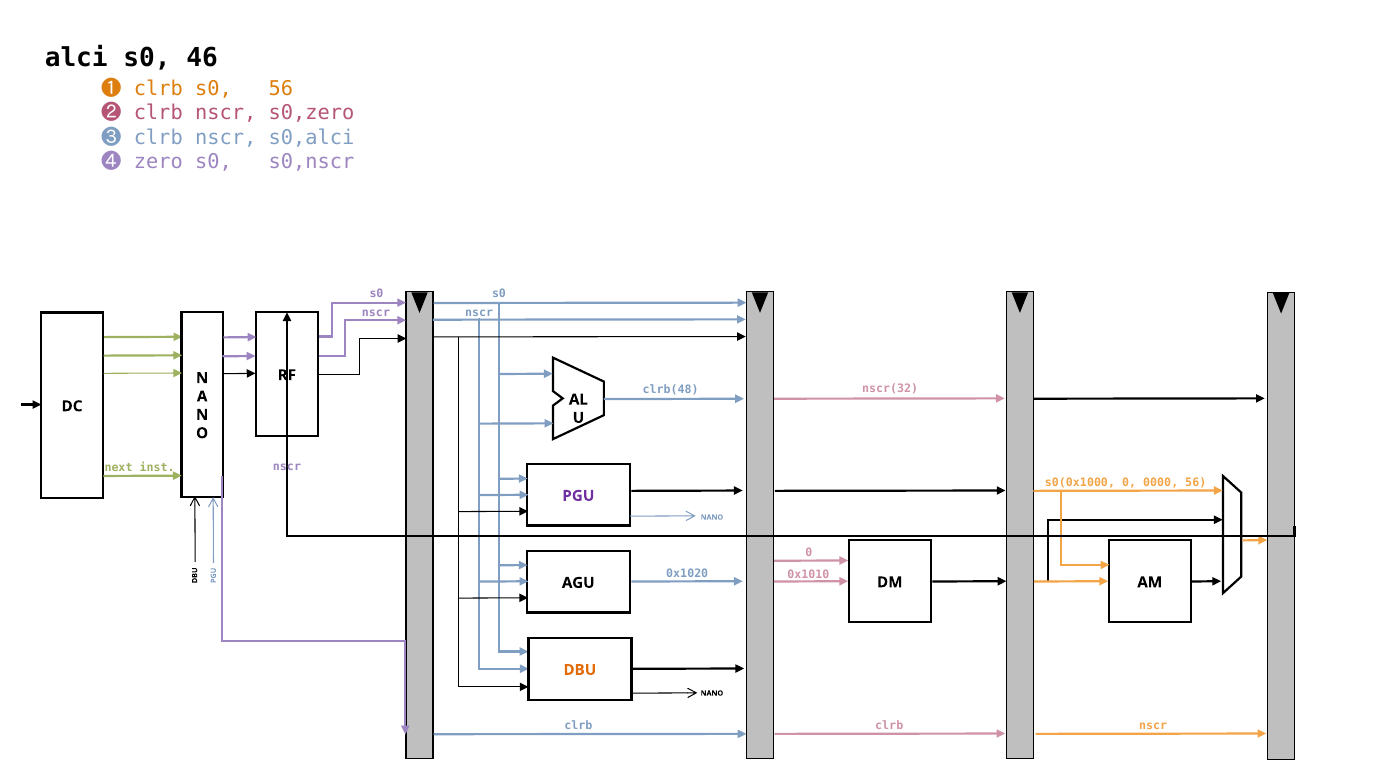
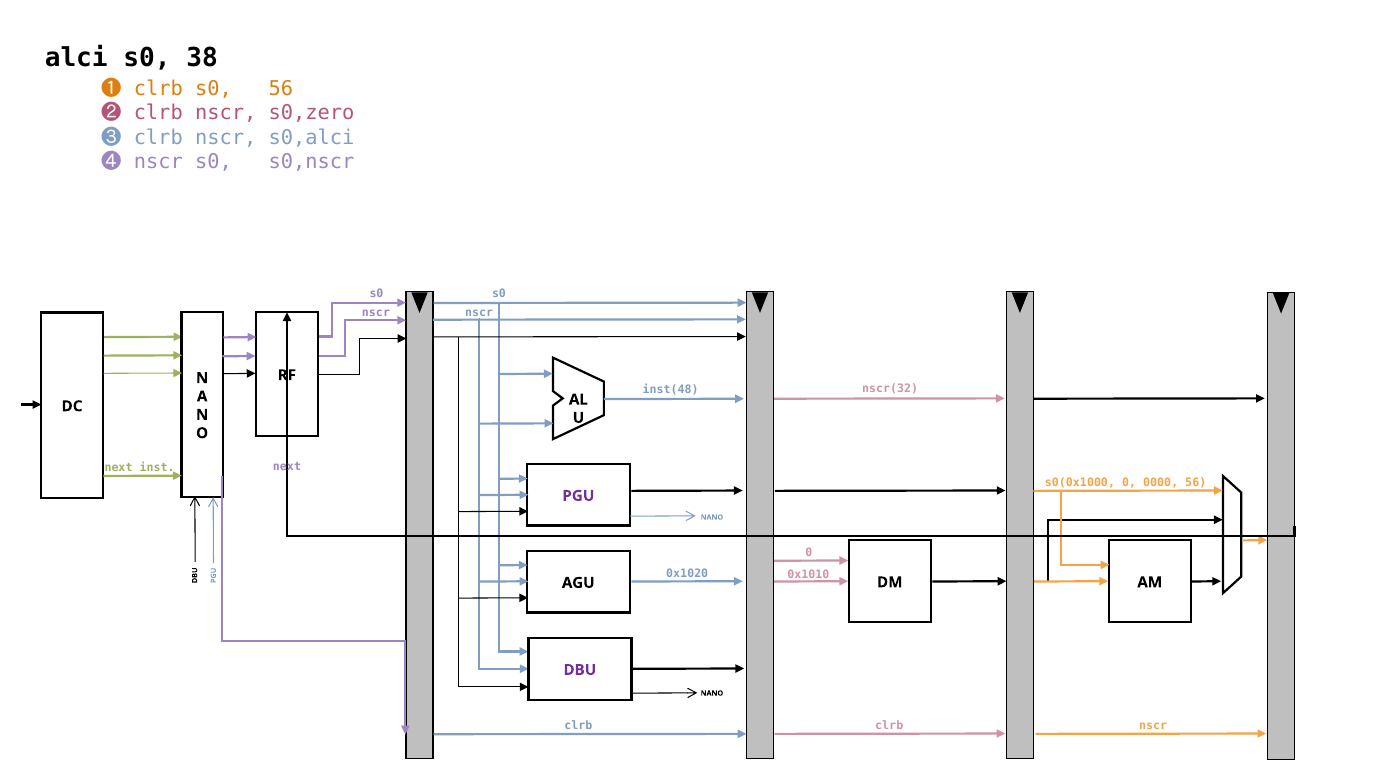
46: 46 -> 38
❹ zero: zero -> nscr
clrb(48: clrb(48 -> inst(48
nscr at (287, 467): nscr -> next
DBU colour: orange -> purple
